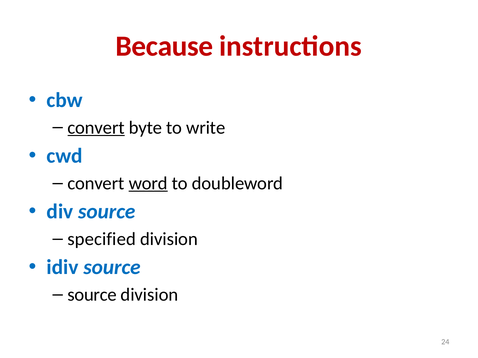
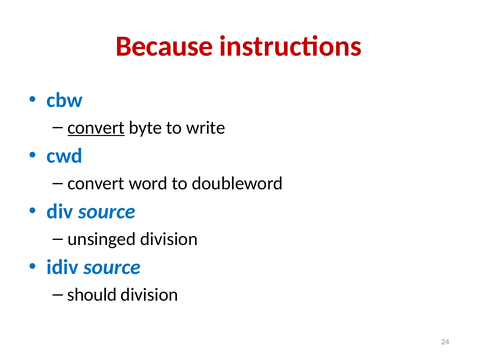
word underline: present -> none
specified: specified -> unsinged
source at (92, 295): source -> should
